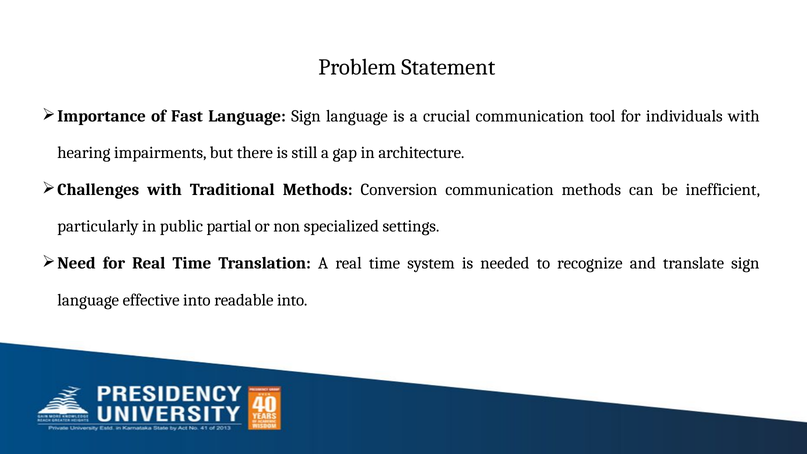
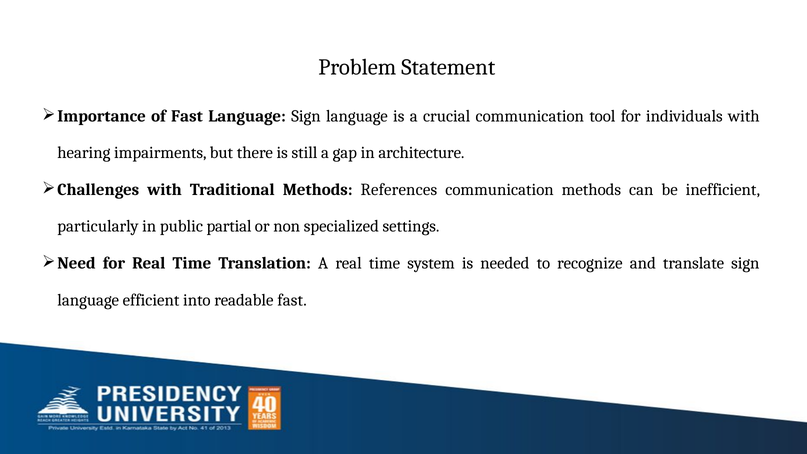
Conversion: Conversion -> References
effective: effective -> efficient
readable into: into -> fast
